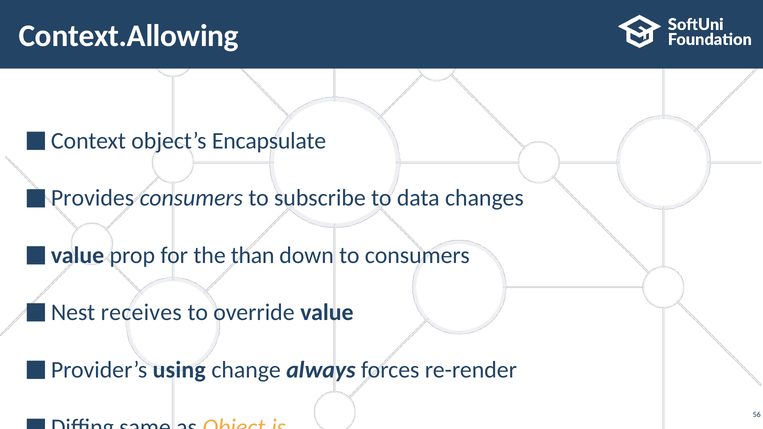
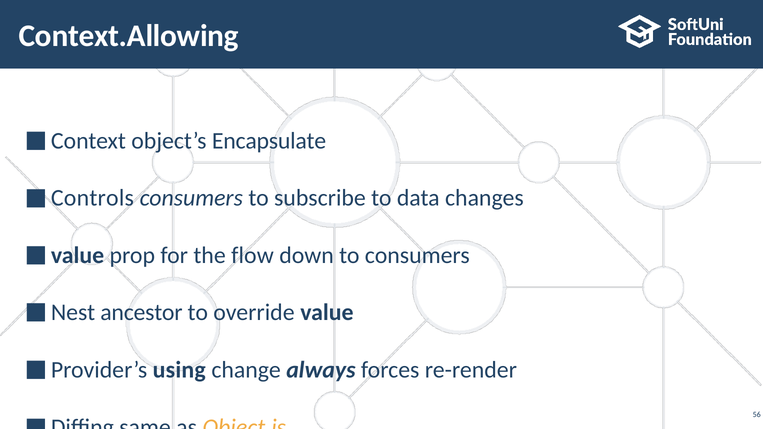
Provides: Provides -> Controls
than: than -> flow
receives: receives -> ancestor
